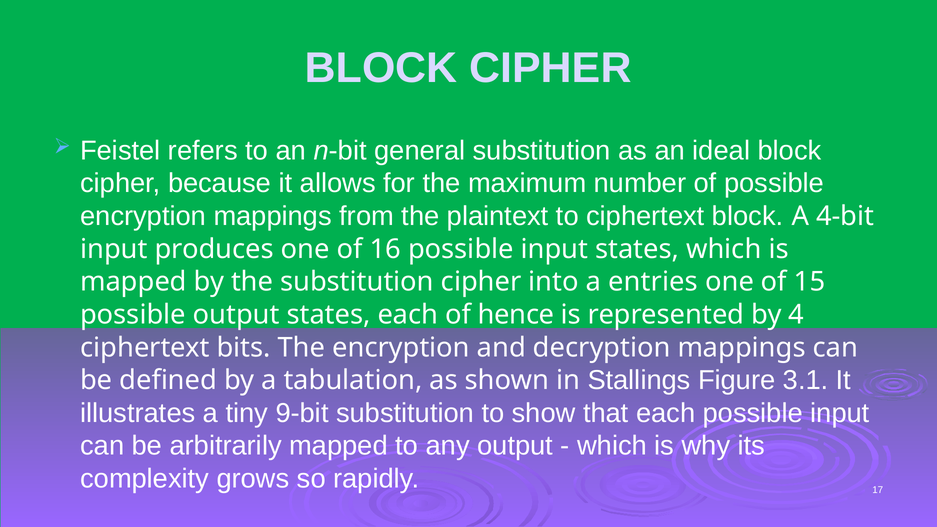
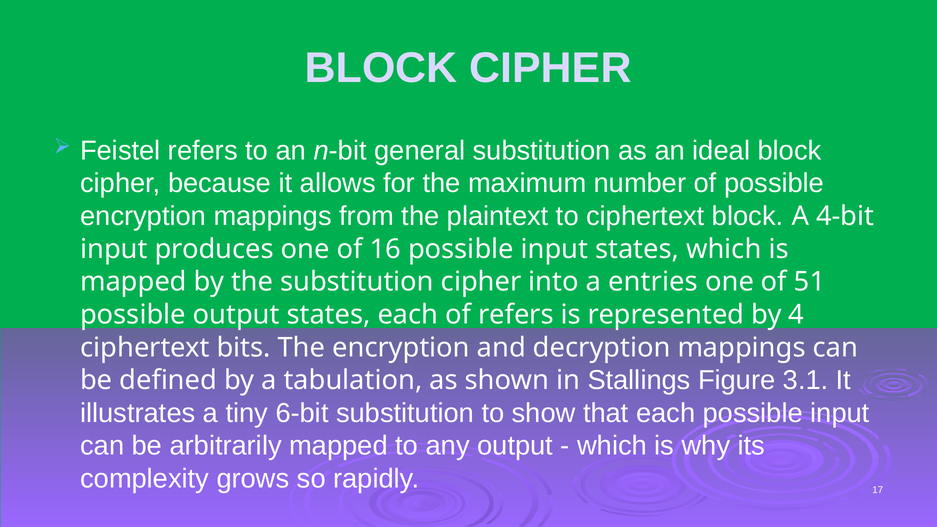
15: 15 -> 51
of hence: hence -> refers
9-bit: 9-bit -> 6-bit
